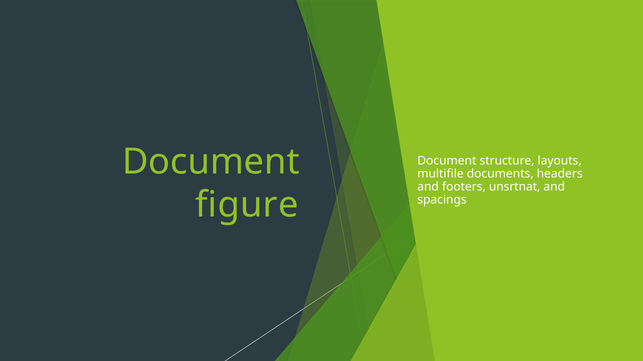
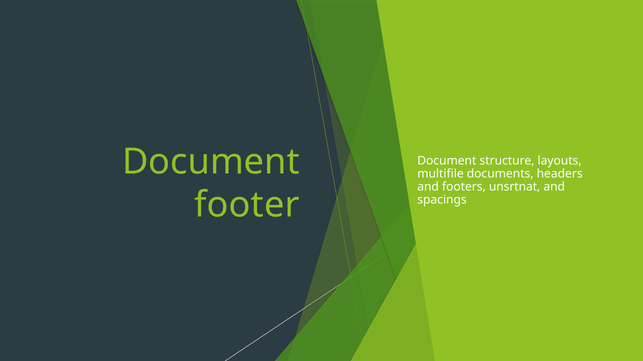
figure: figure -> footer
